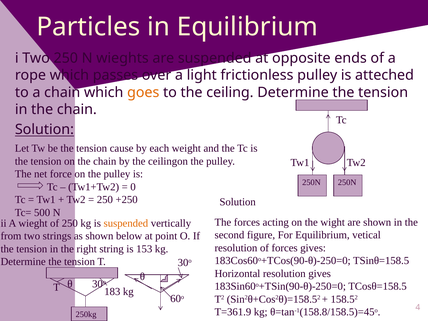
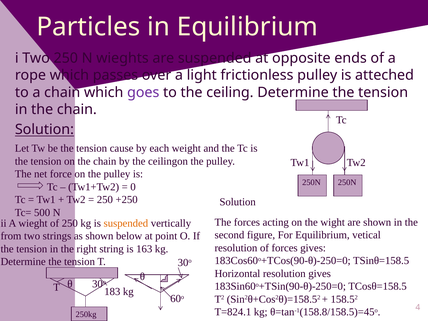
goes colour: orange -> purple
153: 153 -> 163
T=361.9: T=361.9 -> T=824.1
